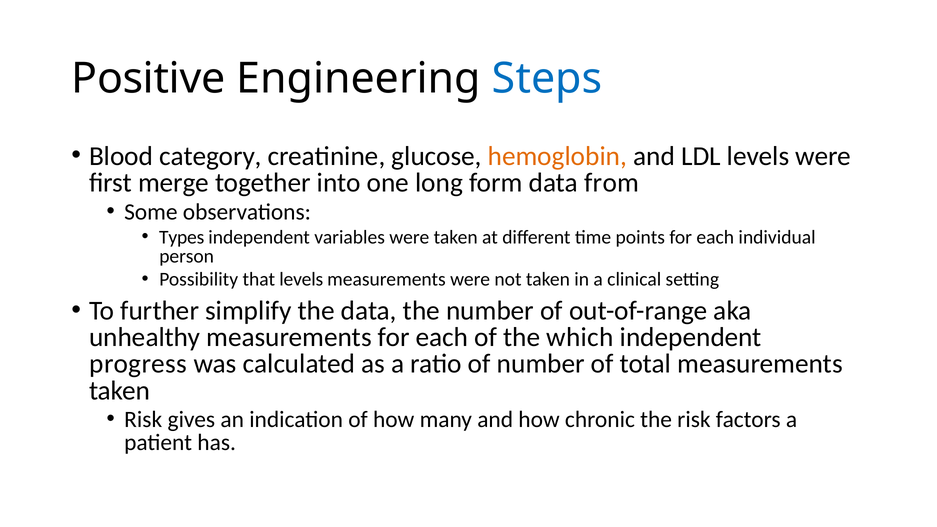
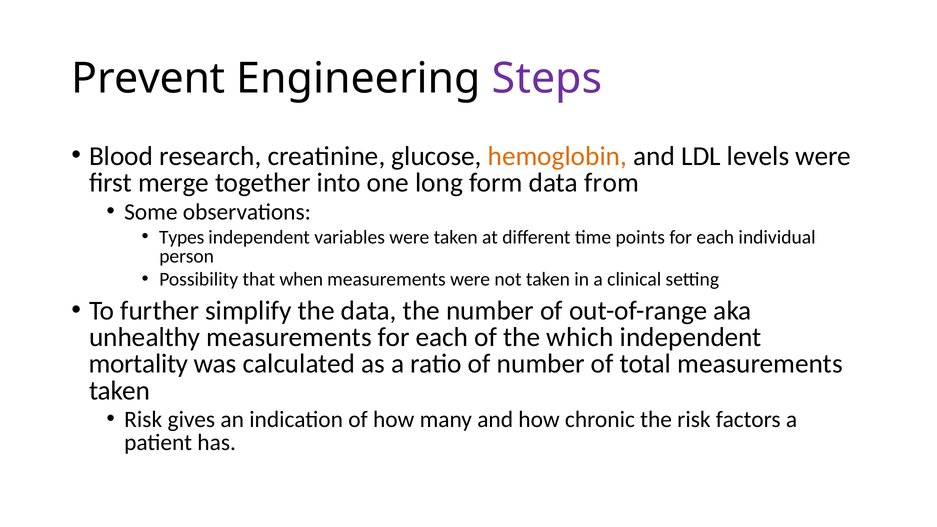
Positive: Positive -> Prevent
Steps colour: blue -> purple
category: category -> research
that levels: levels -> when
progress: progress -> mortality
